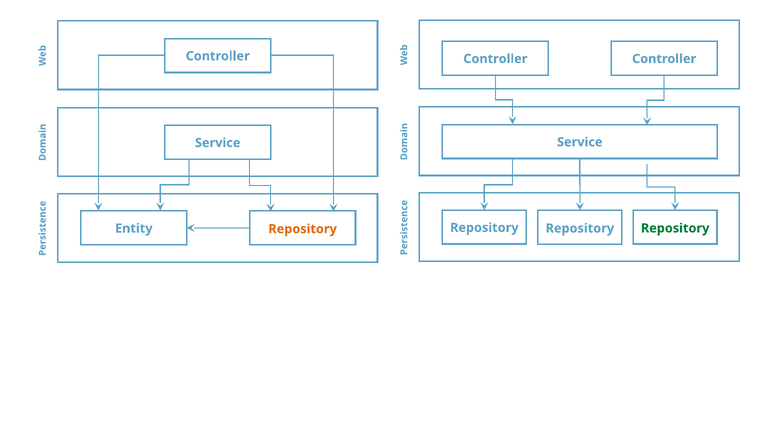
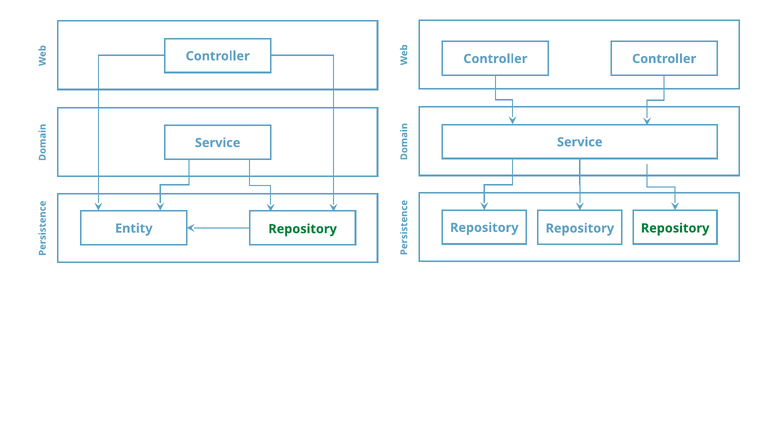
Repository at (303, 229) colour: orange -> green
